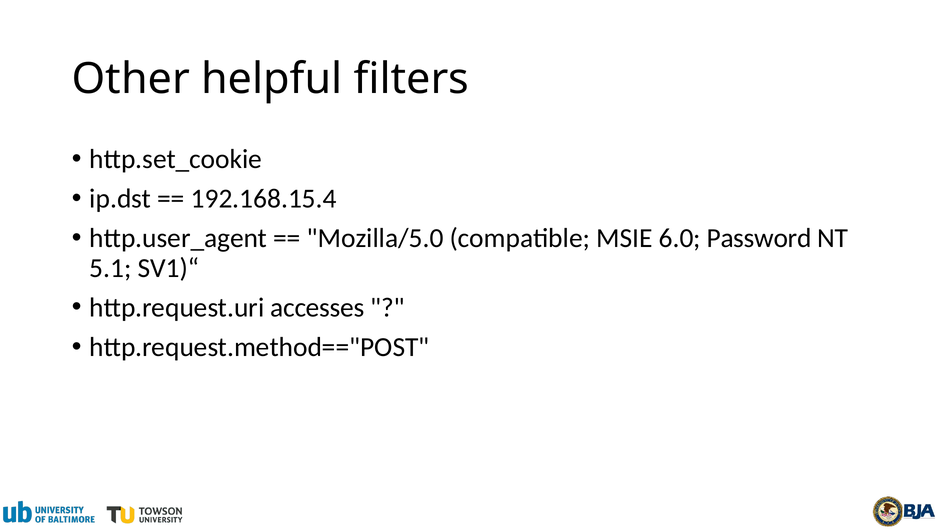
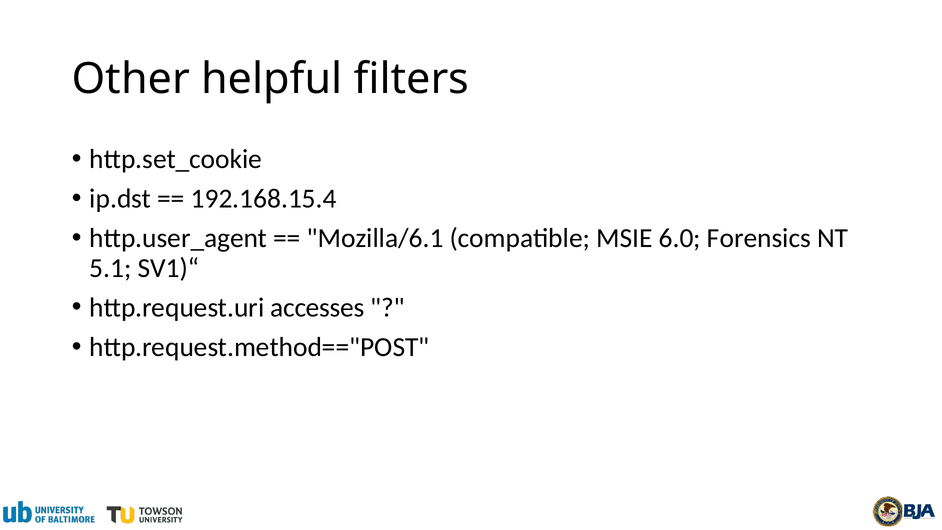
Mozilla/5.0: Mozilla/5.0 -> Mozilla/6.1
Password: Password -> Forensics
